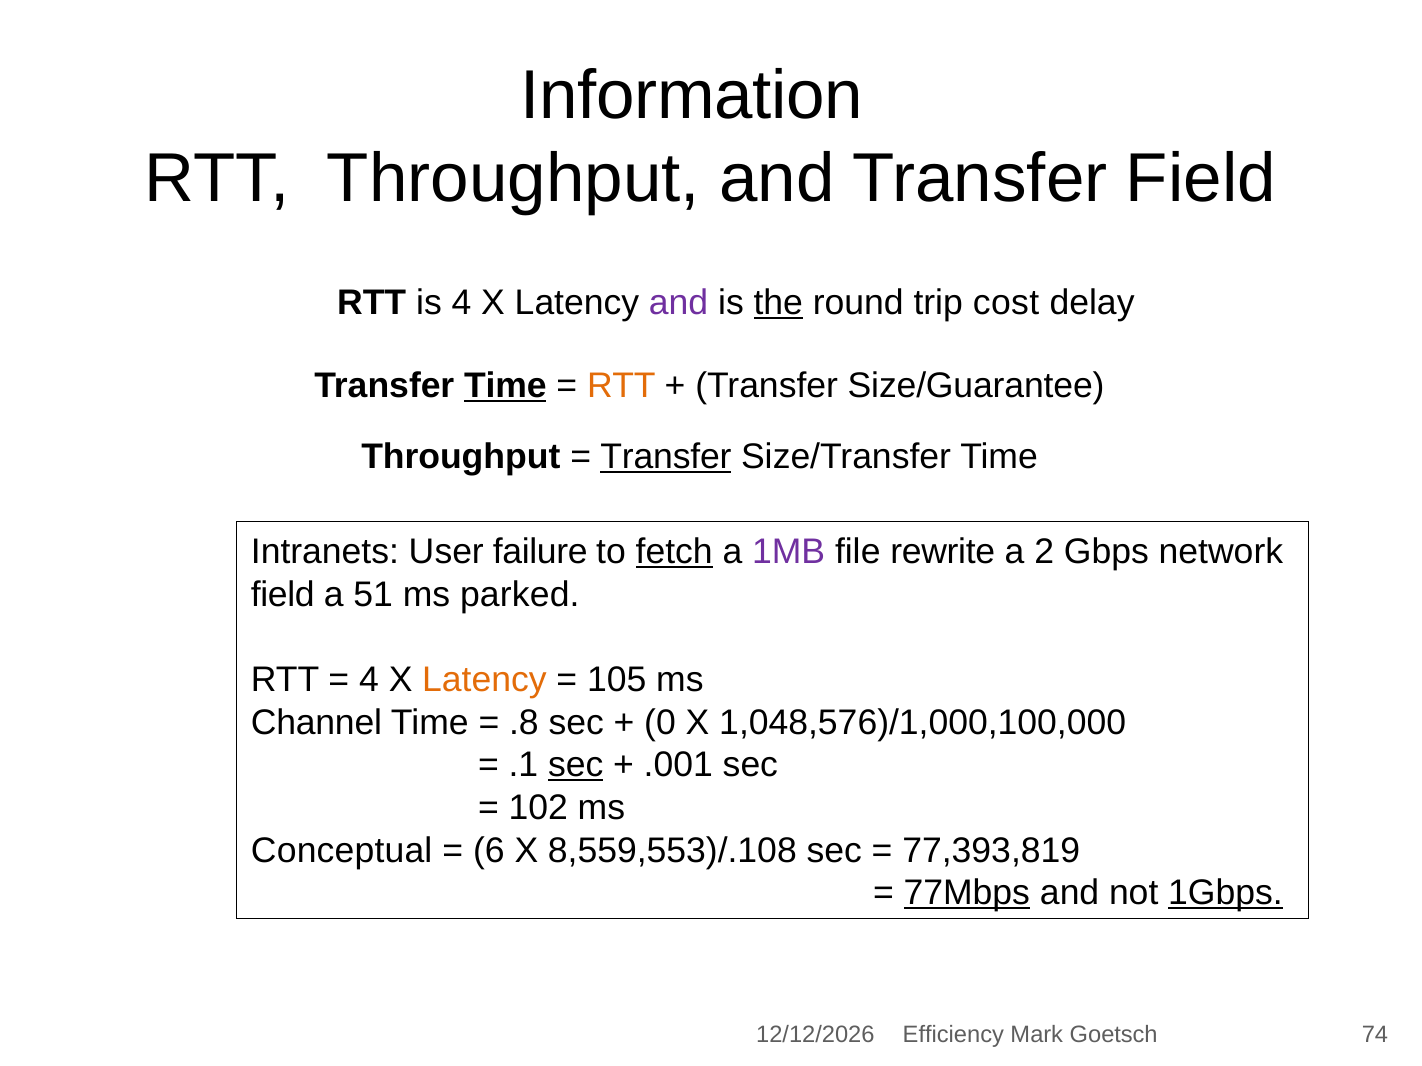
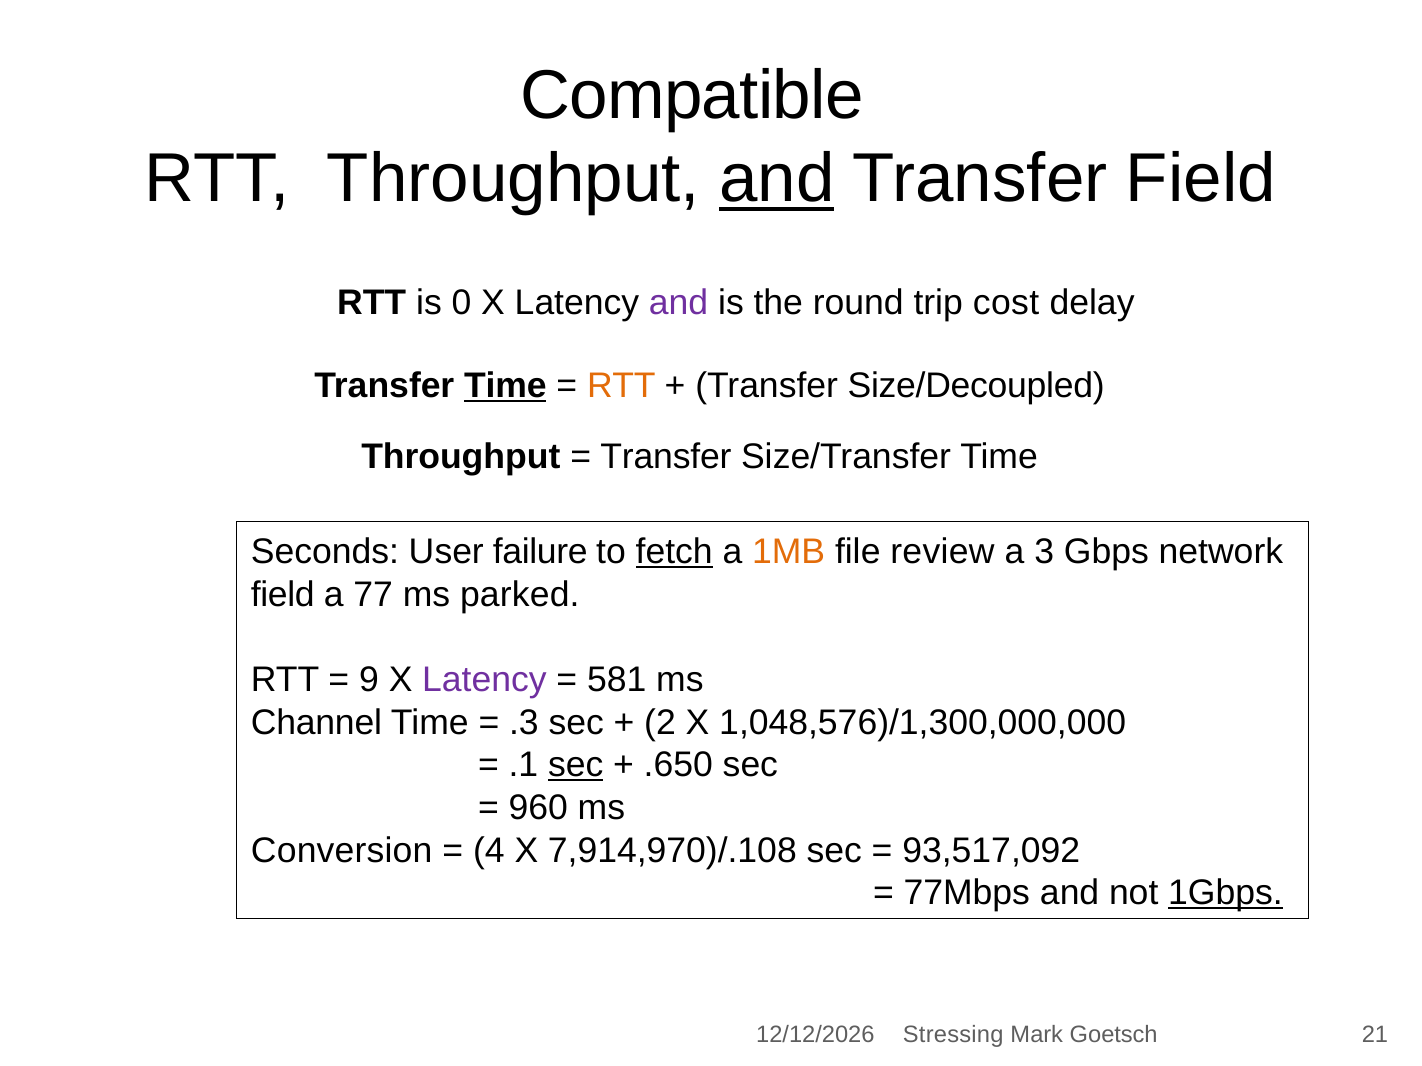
Information: Information -> Compatible
and at (777, 179) underline: none -> present
is 4: 4 -> 0
the underline: present -> none
Size/Guarantee: Size/Guarantee -> Size/Decoupled
Transfer at (666, 457) underline: present -> none
Intranets: Intranets -> Seconds
1MB colour: purple -> orange
rewrite: rewrite -> review
2: 2 -> 3
51: 51 -> 77
4 at (369, 680): 4 -> 9
Latency at (484, 680) colour: orange -> purple
105: 105 -> 581
.8: .8 -> .3
0: 0 -> 2
1,048,576)/1,000,100,000: 1,048,576)/1,000,100,000 -> 1,048,576)/1,300,000,000
.001: .001 -> .650
102: 102 -> 960
Conceptual: Conceptual -> Conversion
6: 6 -> 4
8,559,553)/.108: 8,559,553)/.108 -> 7,914,970)/.108
77,393,819: 77,393,819 -> 93,517,092
77Mbps underline: present -> none
Efficiency: Efficiency -> Stressing
74: 74 -> 21
